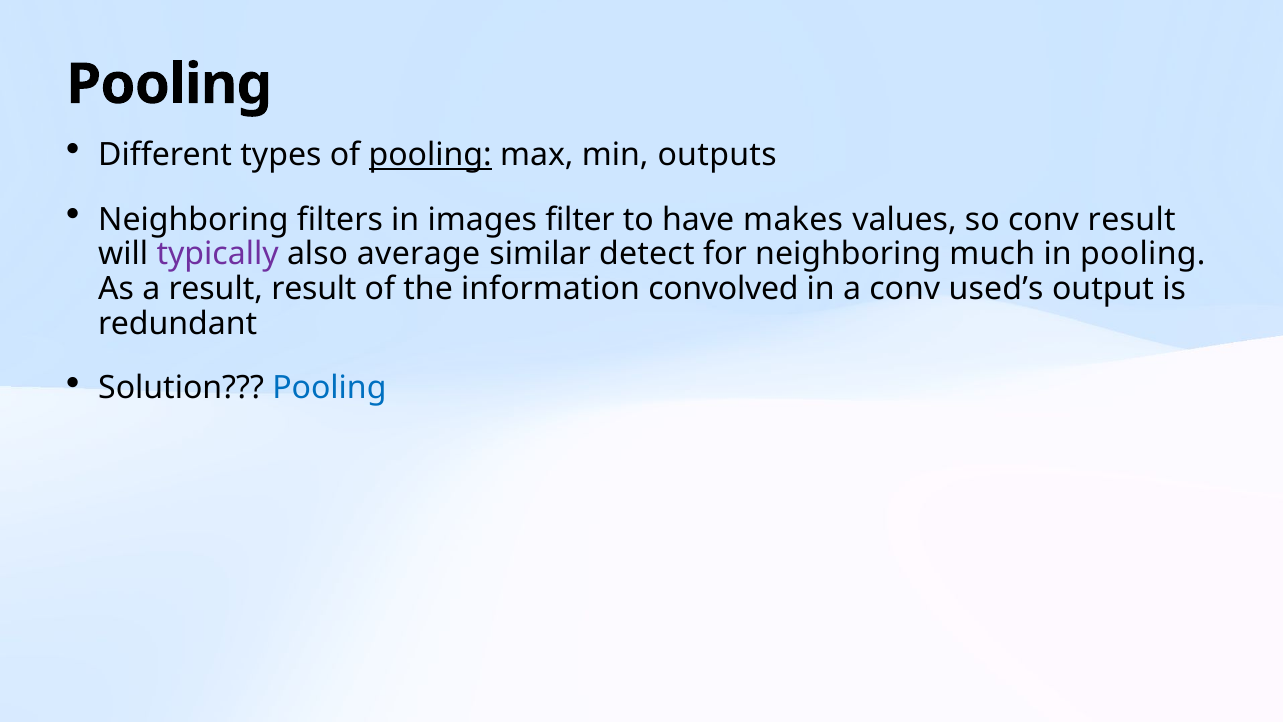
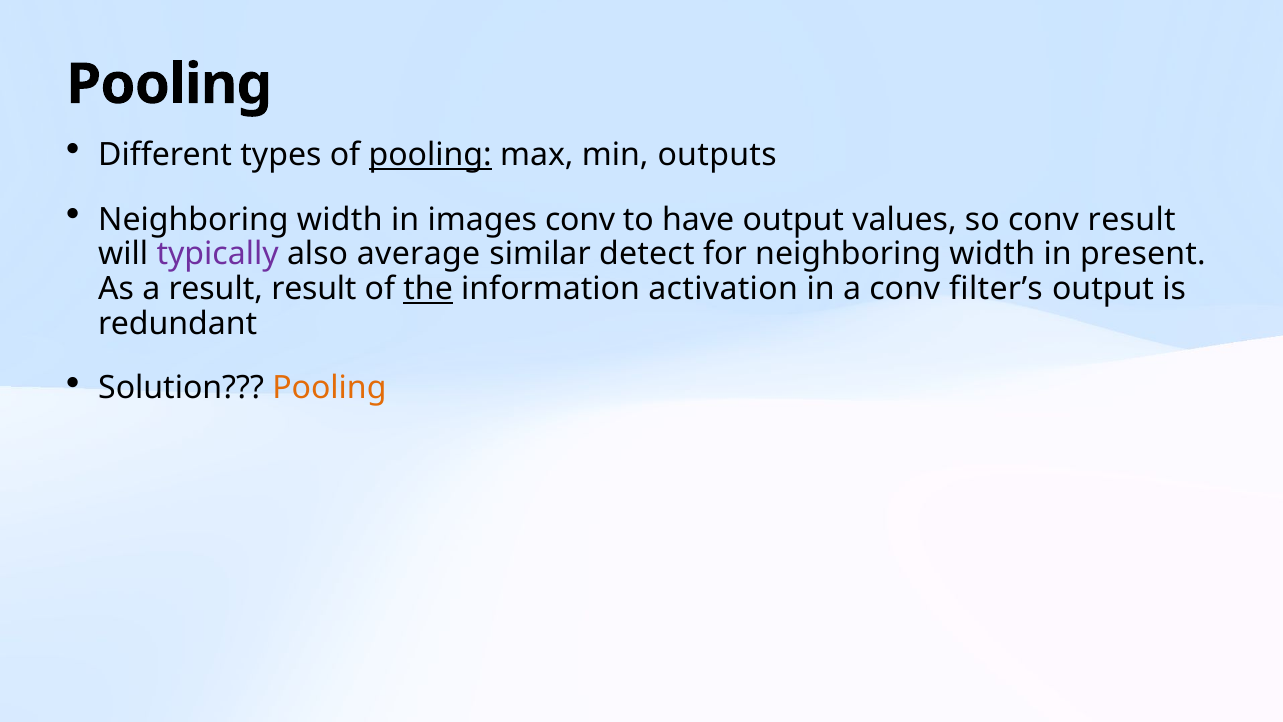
filters at (340, 220): filters -> width
images filter: filter -> conv
have makes: makes -> output
for neighboring much: much -> width
in pooling: pooling -> present
the underline: none -> present
convolved: convolved -> activation
used’s: used’s -> filter’s
Pooling at (329, 388) colour: blue -> orange
